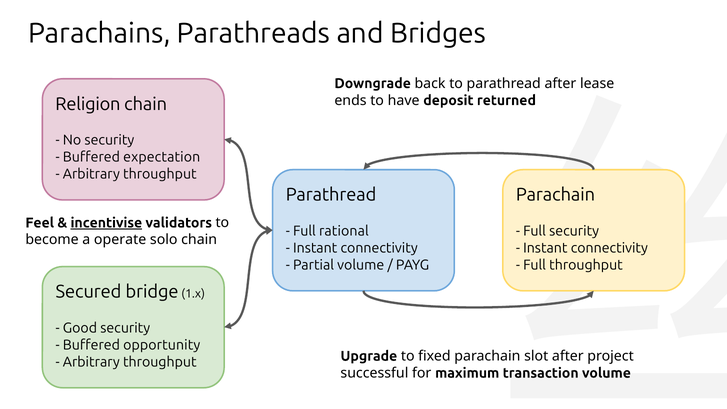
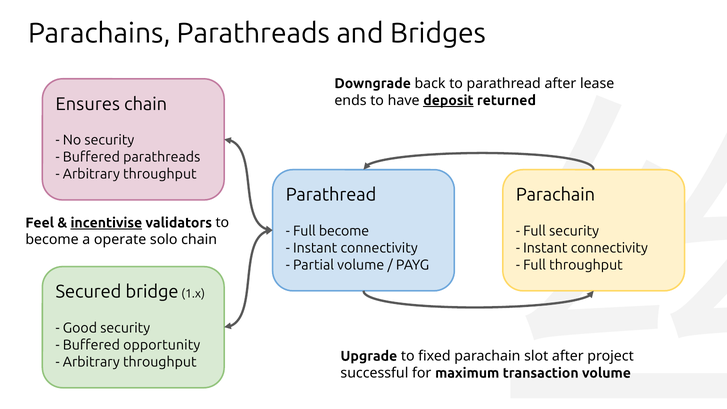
Religion: Religion -> Ensures
deposit underline: none -> present
Buffered expectation: expectation -> parathreads
Full rational: rational -> become
